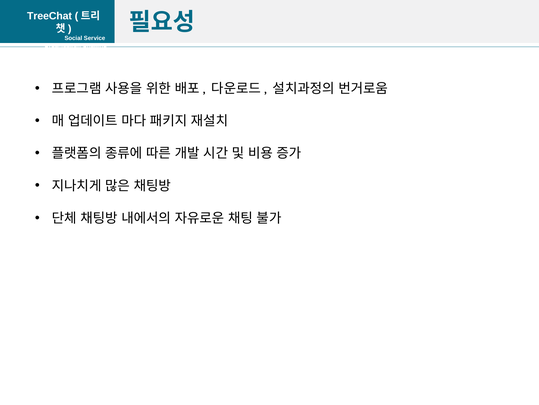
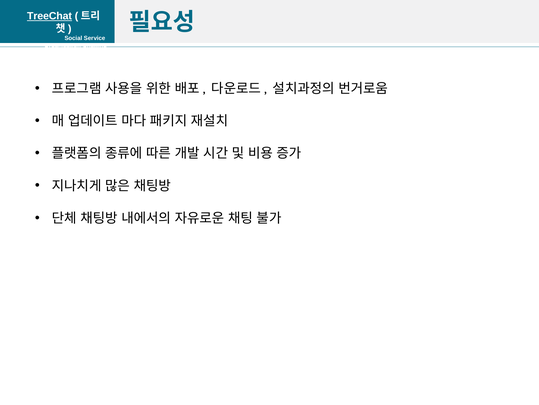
TreeChat underline: none -> present
